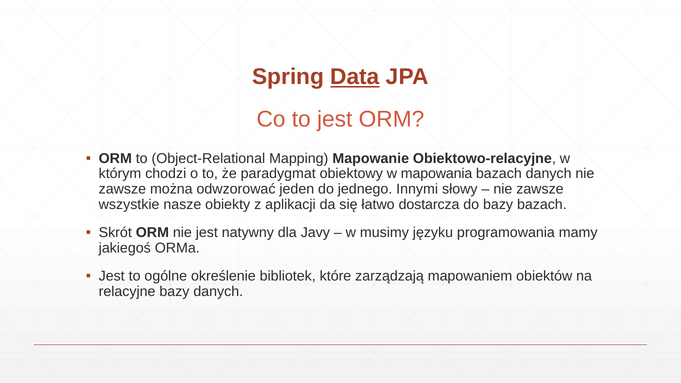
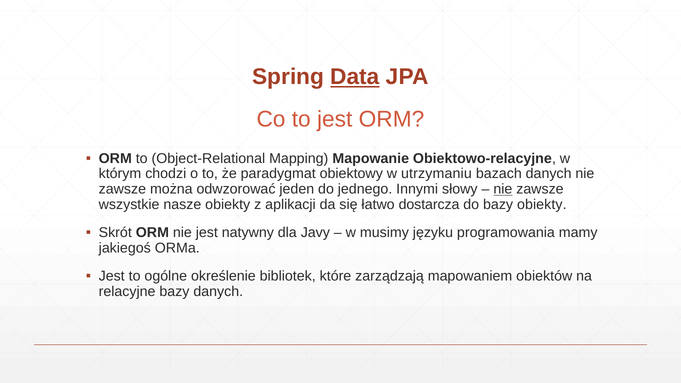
mapowania: mapowania -> utrzymaniu
nie at (503, 189) underline: none -> present
bazy bazach: bazach -> obiekty
